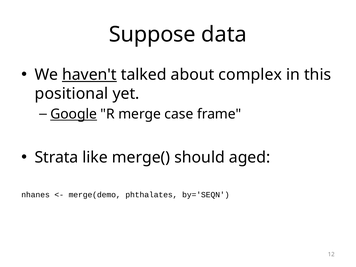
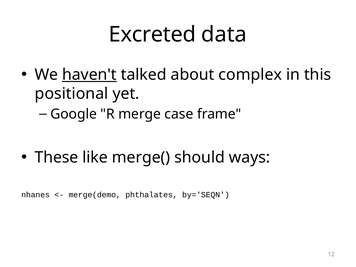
Suppose: Suppose -> Excreted
Google underline: present -> none
Strata: Strata -> These
aged: aged -> ways
